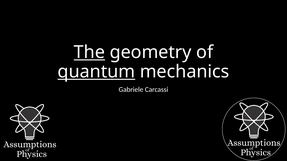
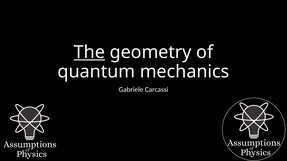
quantum underline: present -> none
